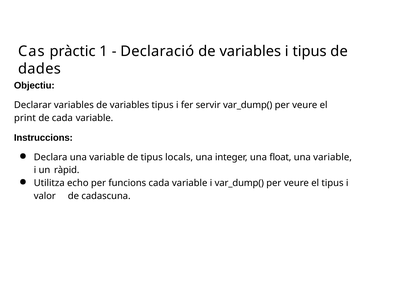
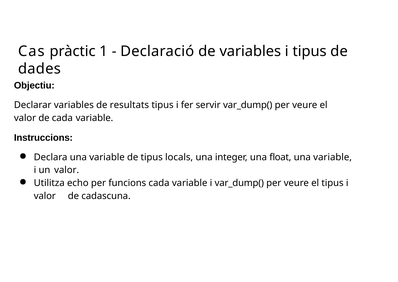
variables de variables: variables -> resultats
print at (25, 118): print -> valor
un ràpid: ràpid -> valor
